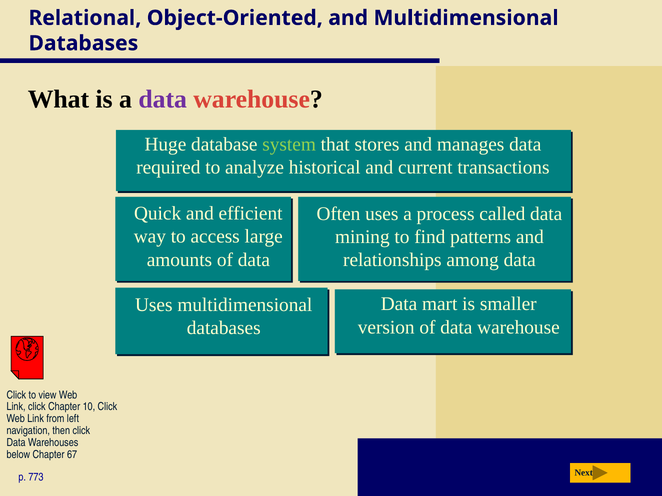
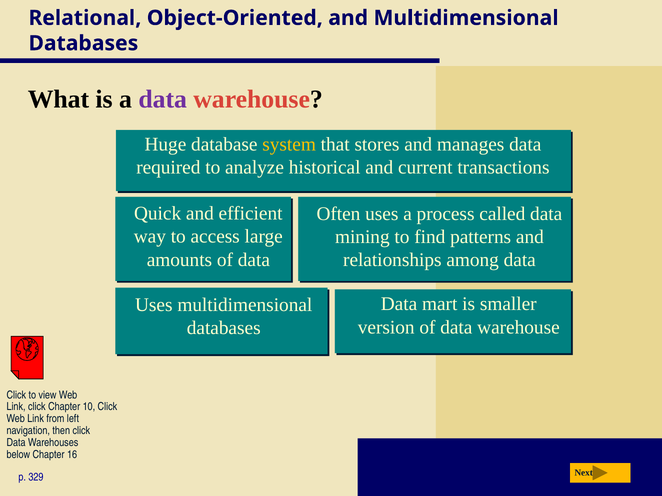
system colour: light green -> yellow
67: 67 -> 16
773: 773 -> 329
